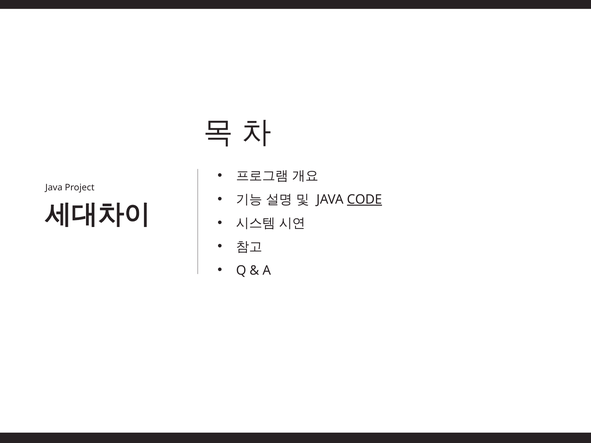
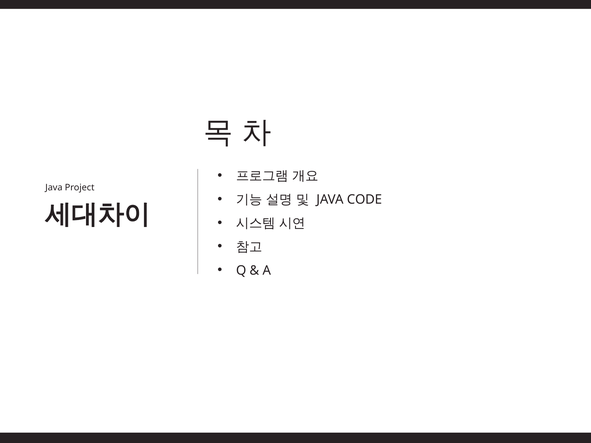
CODE underline: present -> none
